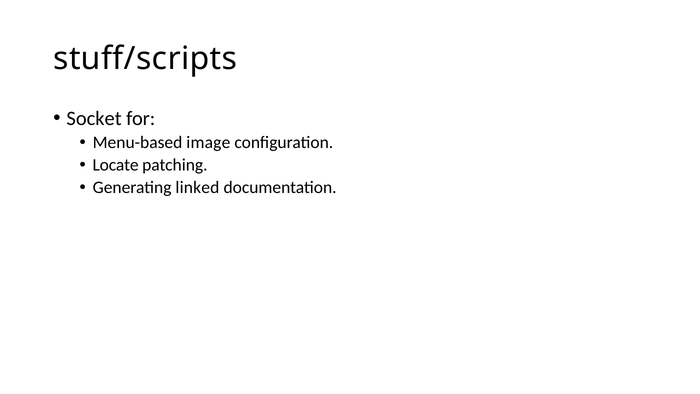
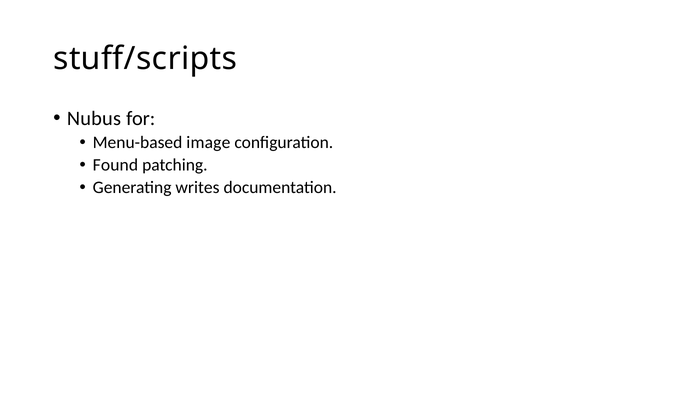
Socket: Socket -> Nubus
Locate: Locate -> Found
linked: linked -> writes
